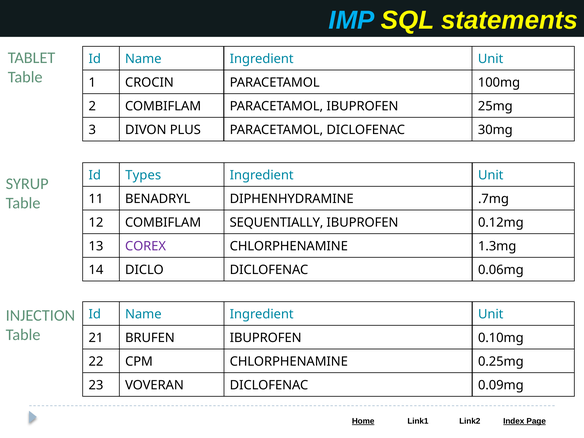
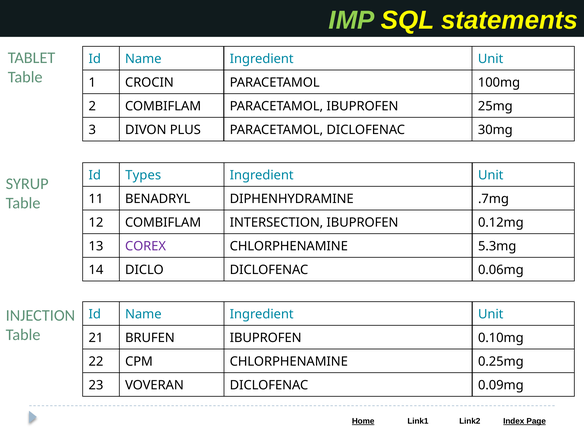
IMP colour: light blue -> light green
SEQUENTIALLY: SEQUENTIALLY -> INTERSECTION
1.3mg: 1.3mg -> 5.3mg
